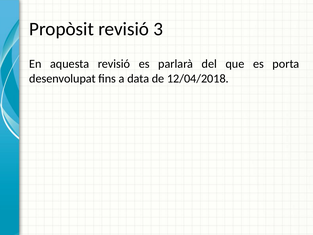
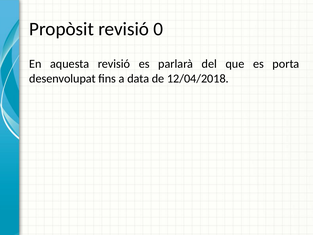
3: 3 -> 0
